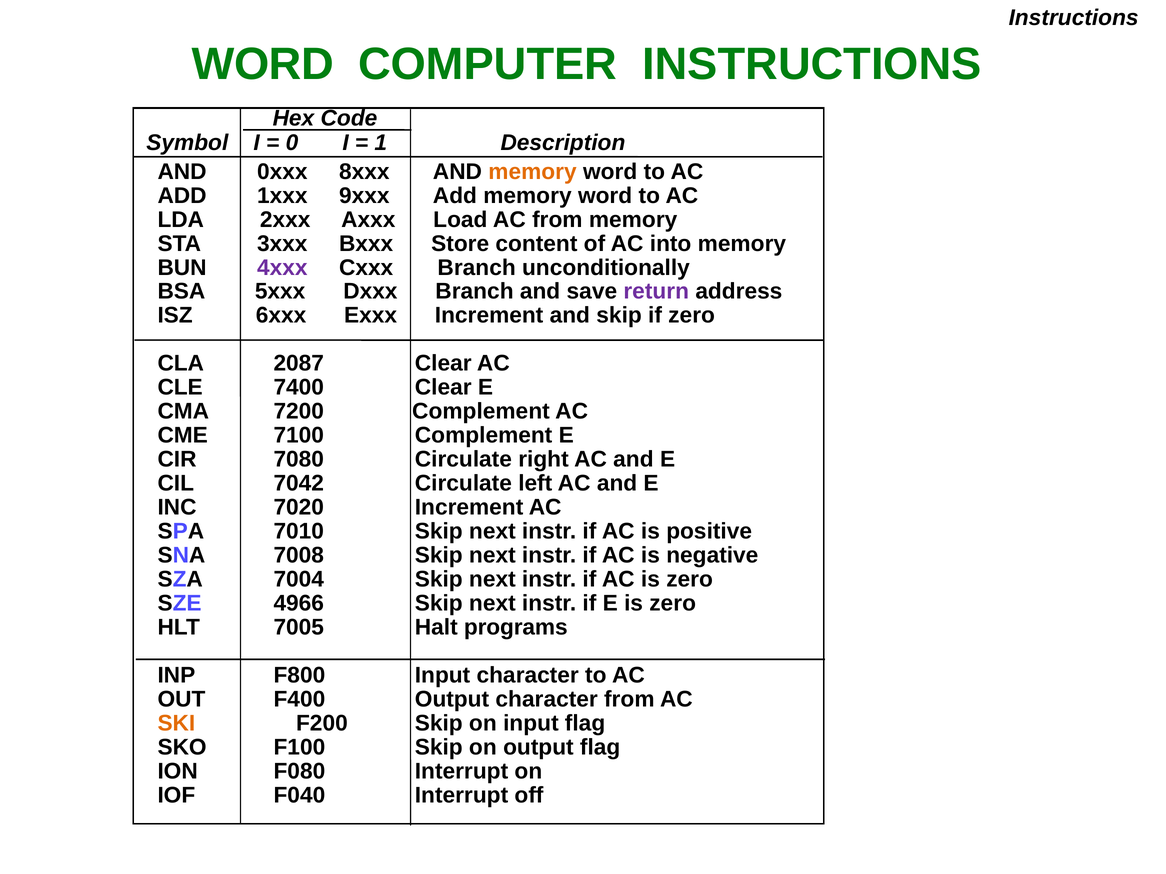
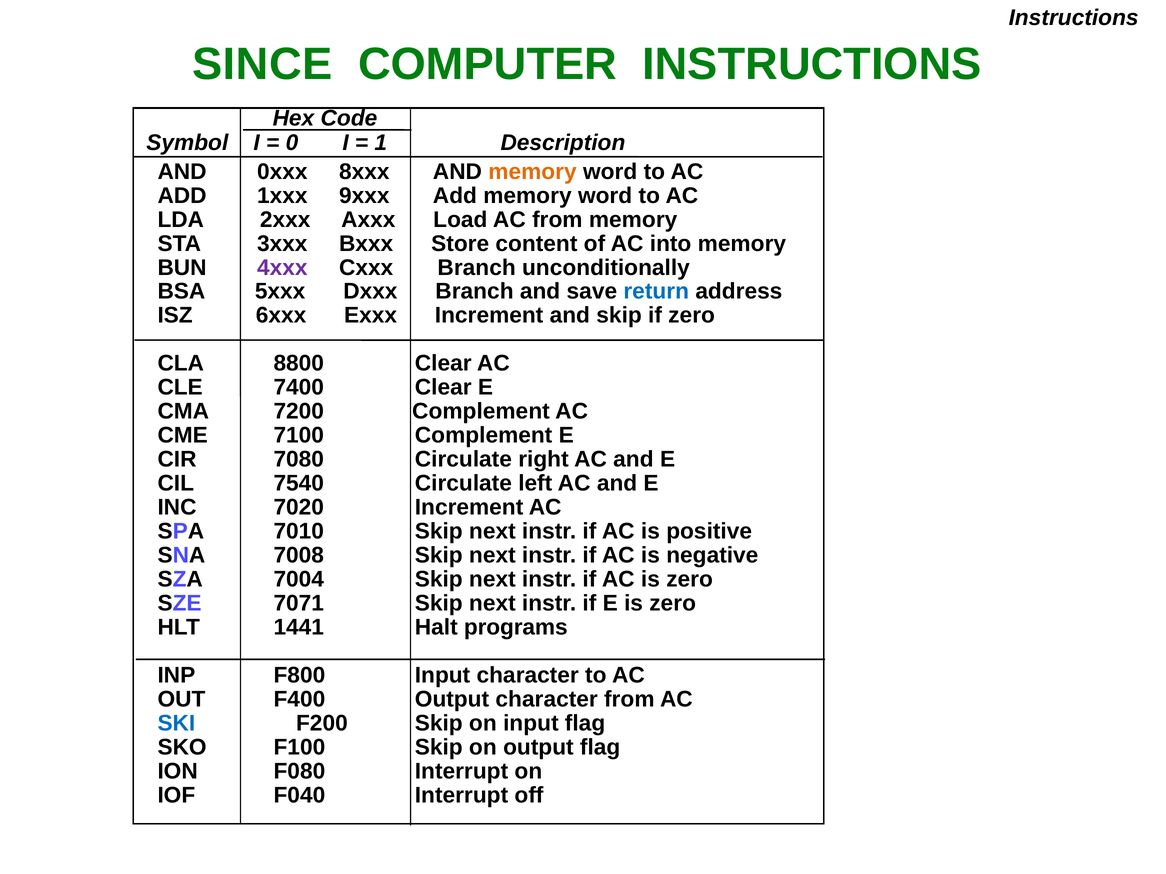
WORD at (263, 64): WORD -> SINCE
return colour: purple -> blue
2087: 2087 -> 8800
7042: 7042 -> 7540
4966: 4966 -> 7071
7005: 7005 -> 1441
SKI colour: orange -> blue
